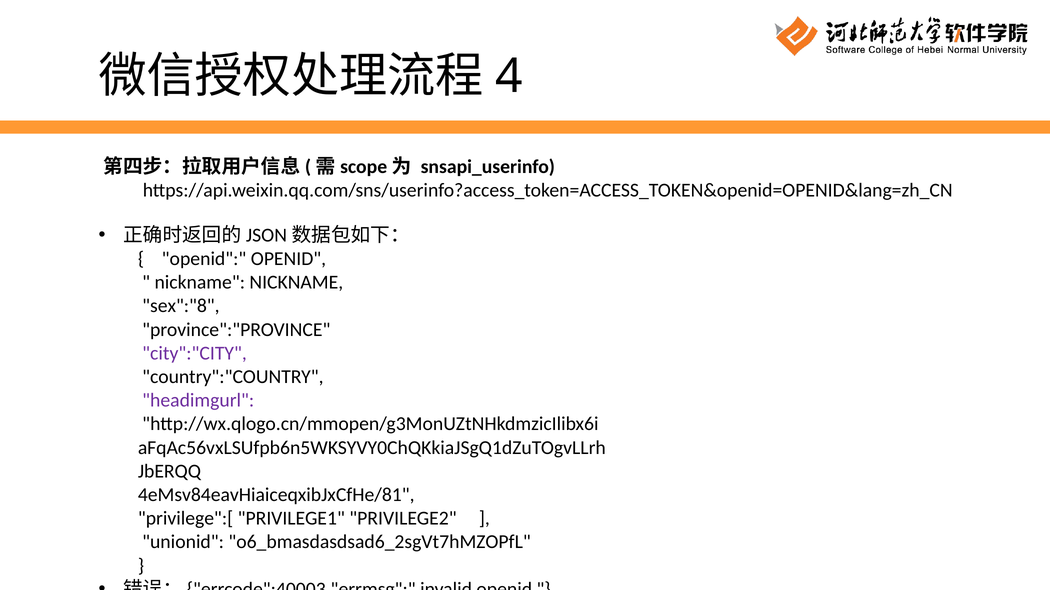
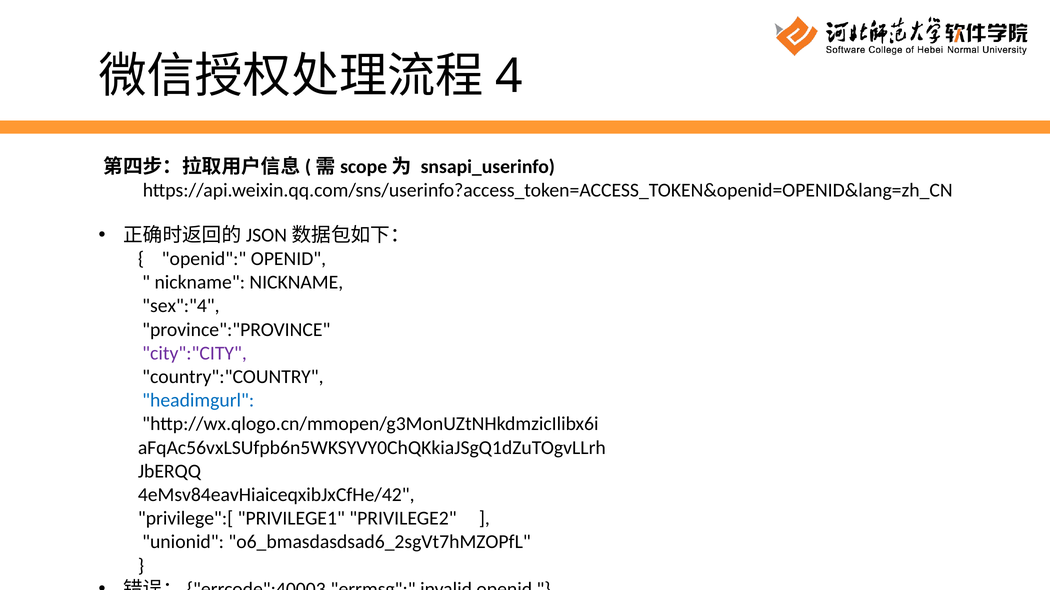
sex":"8: sex":"8 -> sex":"4
headimgurl colour: purple -> blue
4eMsv84eavHiaiceqxibJxCfHe/81: 4eMsv84eavHiaiceqxibJxCfHe/81 -> 4eMsv84eavHiaiceqxibJxCfHe/42
